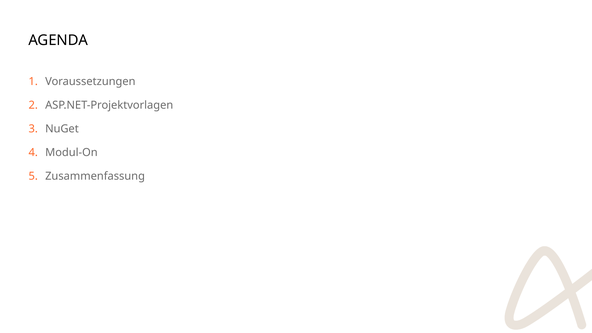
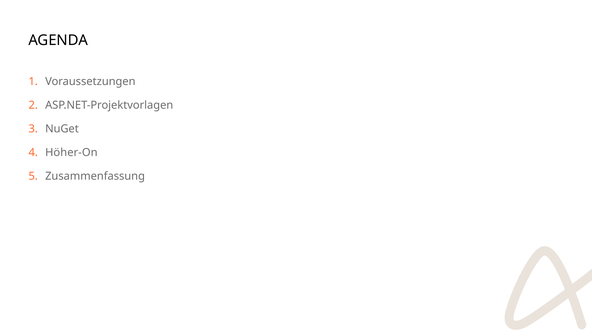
Modul-On: Modul-On -> Höher-On
